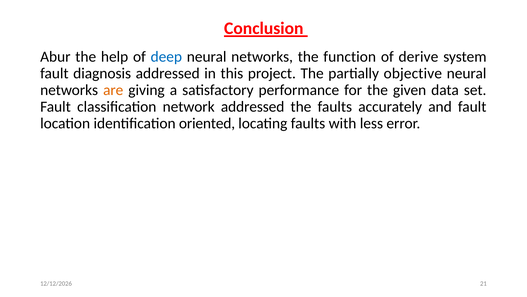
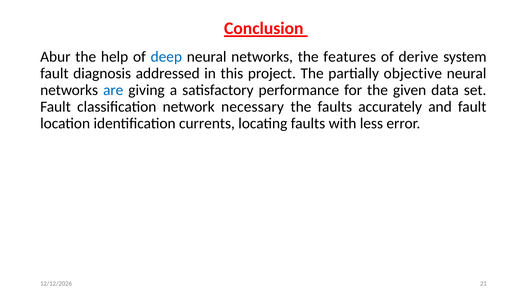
function: function -> features
are colour: orange -> blue
network addressed: addressed -> necessary
oriented: oriented -> currents
